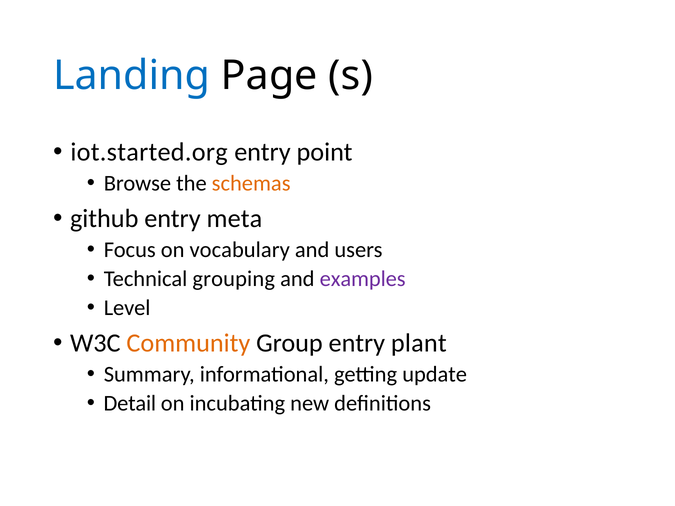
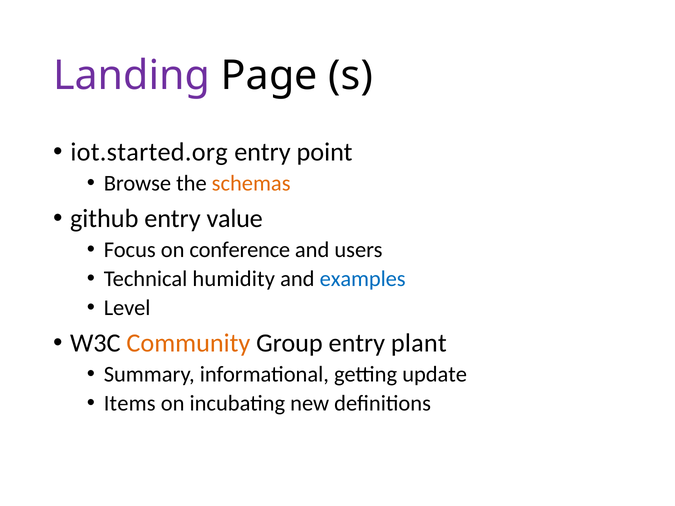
Landing colour: blue -> purple
meta: meta -> value
vocabulary: vocabulary -> conference
grouping: grouping -> humidity
examples colour: purple -> blue
Detail: Detail -> Items
